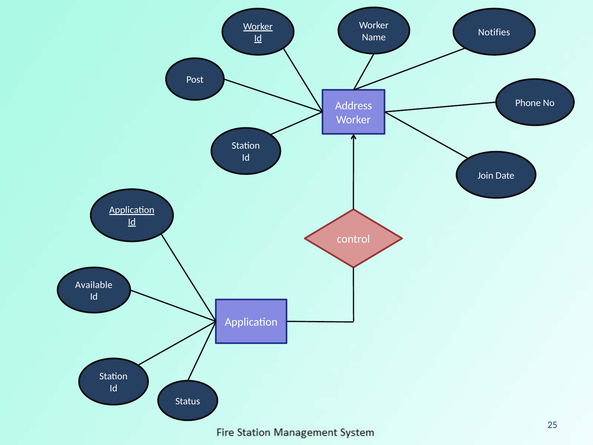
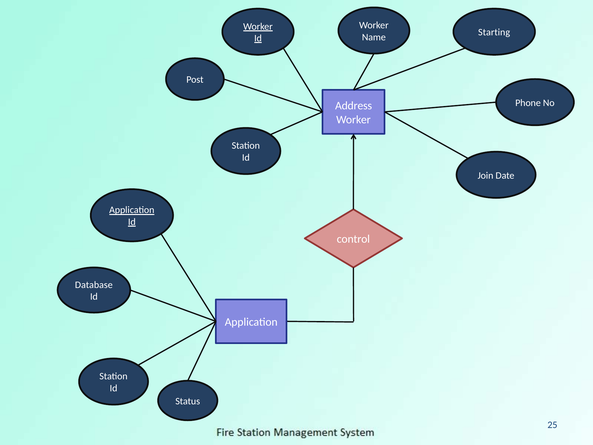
Notifies: Notifies -> Starting
Available: Available -> Database
